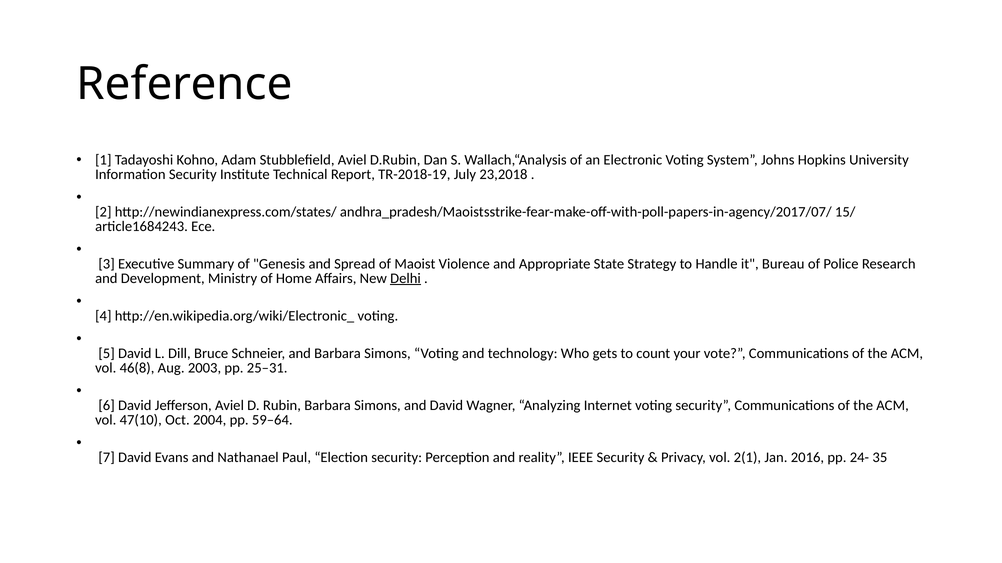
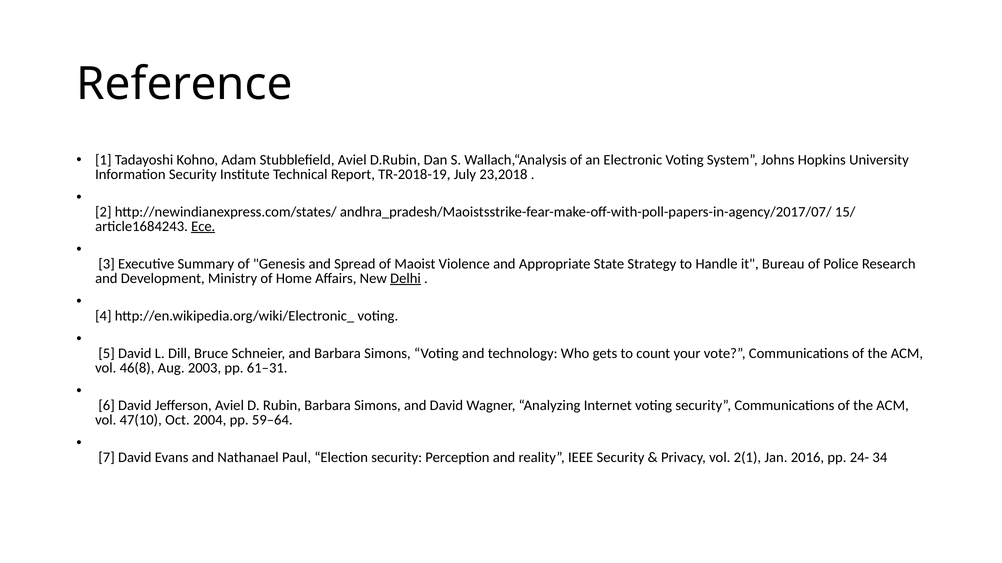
Ece underline: none -> present
25–31: 25–31 -> 61–31
35: 35 -> 34
